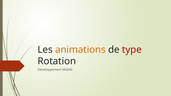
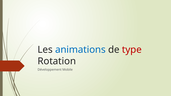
animations colour: orange -> blue
